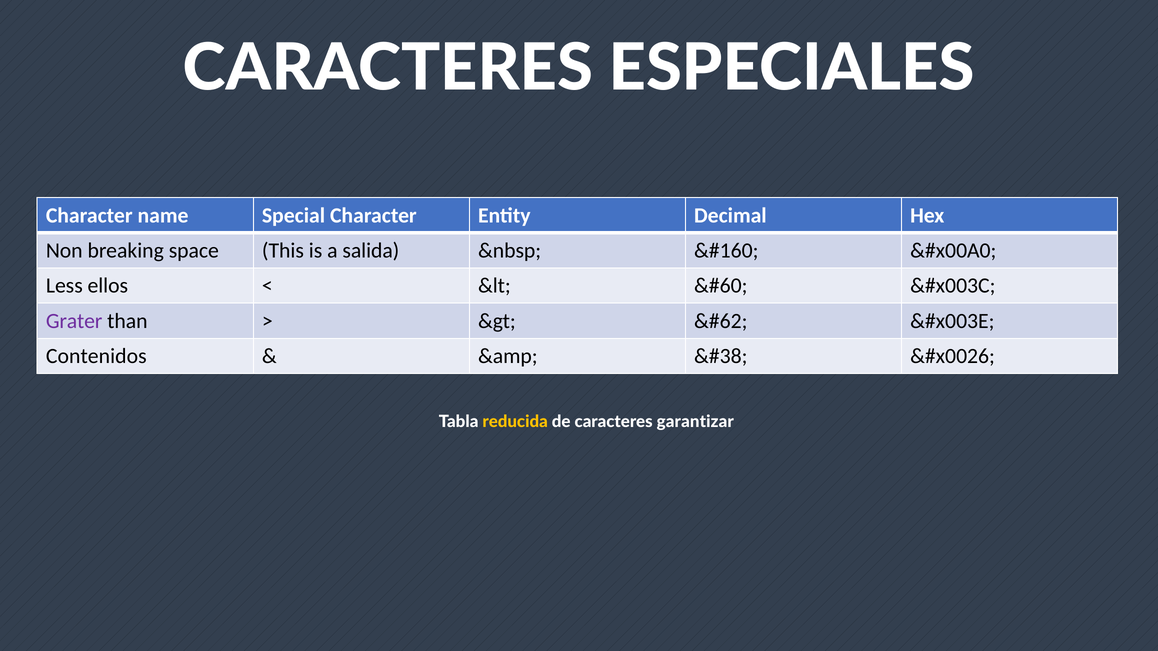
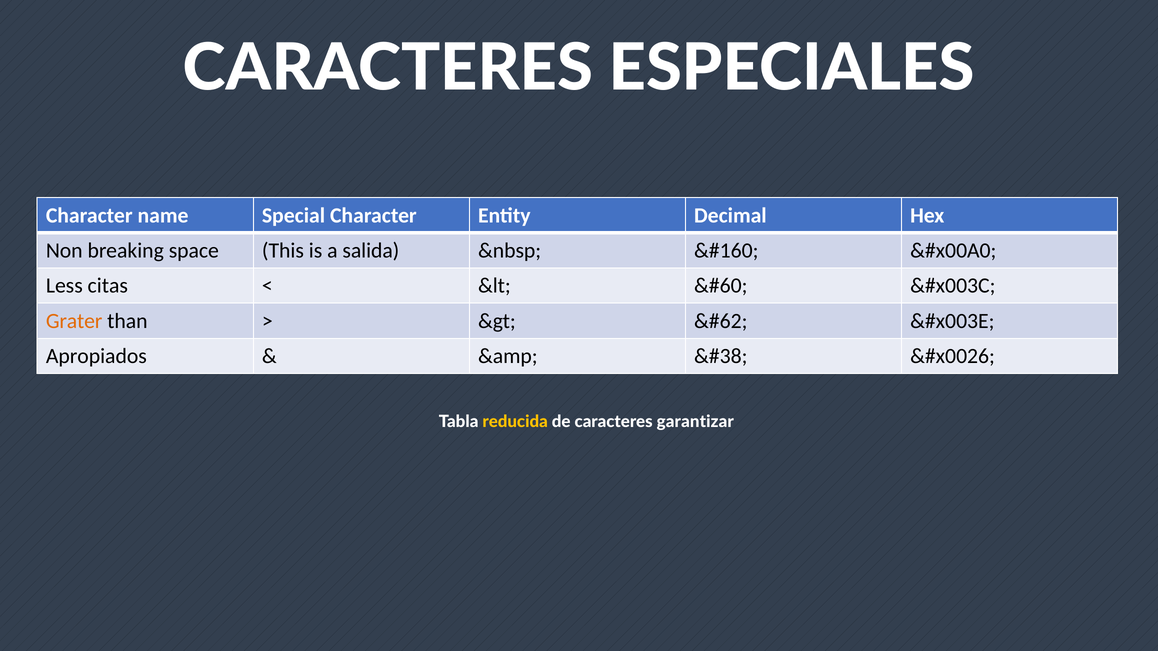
ellos: ellos -> citas
Grater colour: purple -> orange
Contenidos: Contenidos -> Apropiados
